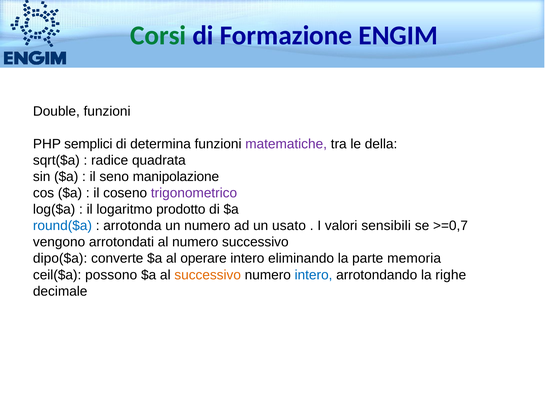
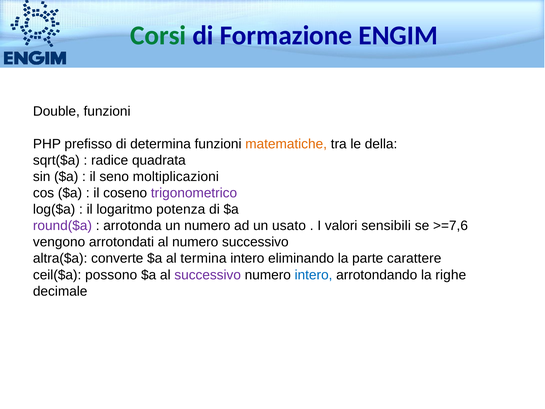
semplici: semplici -> prefisso
matematiche colour: purple -> orange
manipolazione: manipolazione -> moltiplicazioni
prodotto: prodotto -> potenza
round($a colour: blue -> purple
>=0,7: >=0,7 -> >=7,6
dipo($a: dipo($a -> altra($a
operare: operare -> termina
memoria: memoria -> carattere
successivo at (208, 275) colour: orange -> purple
